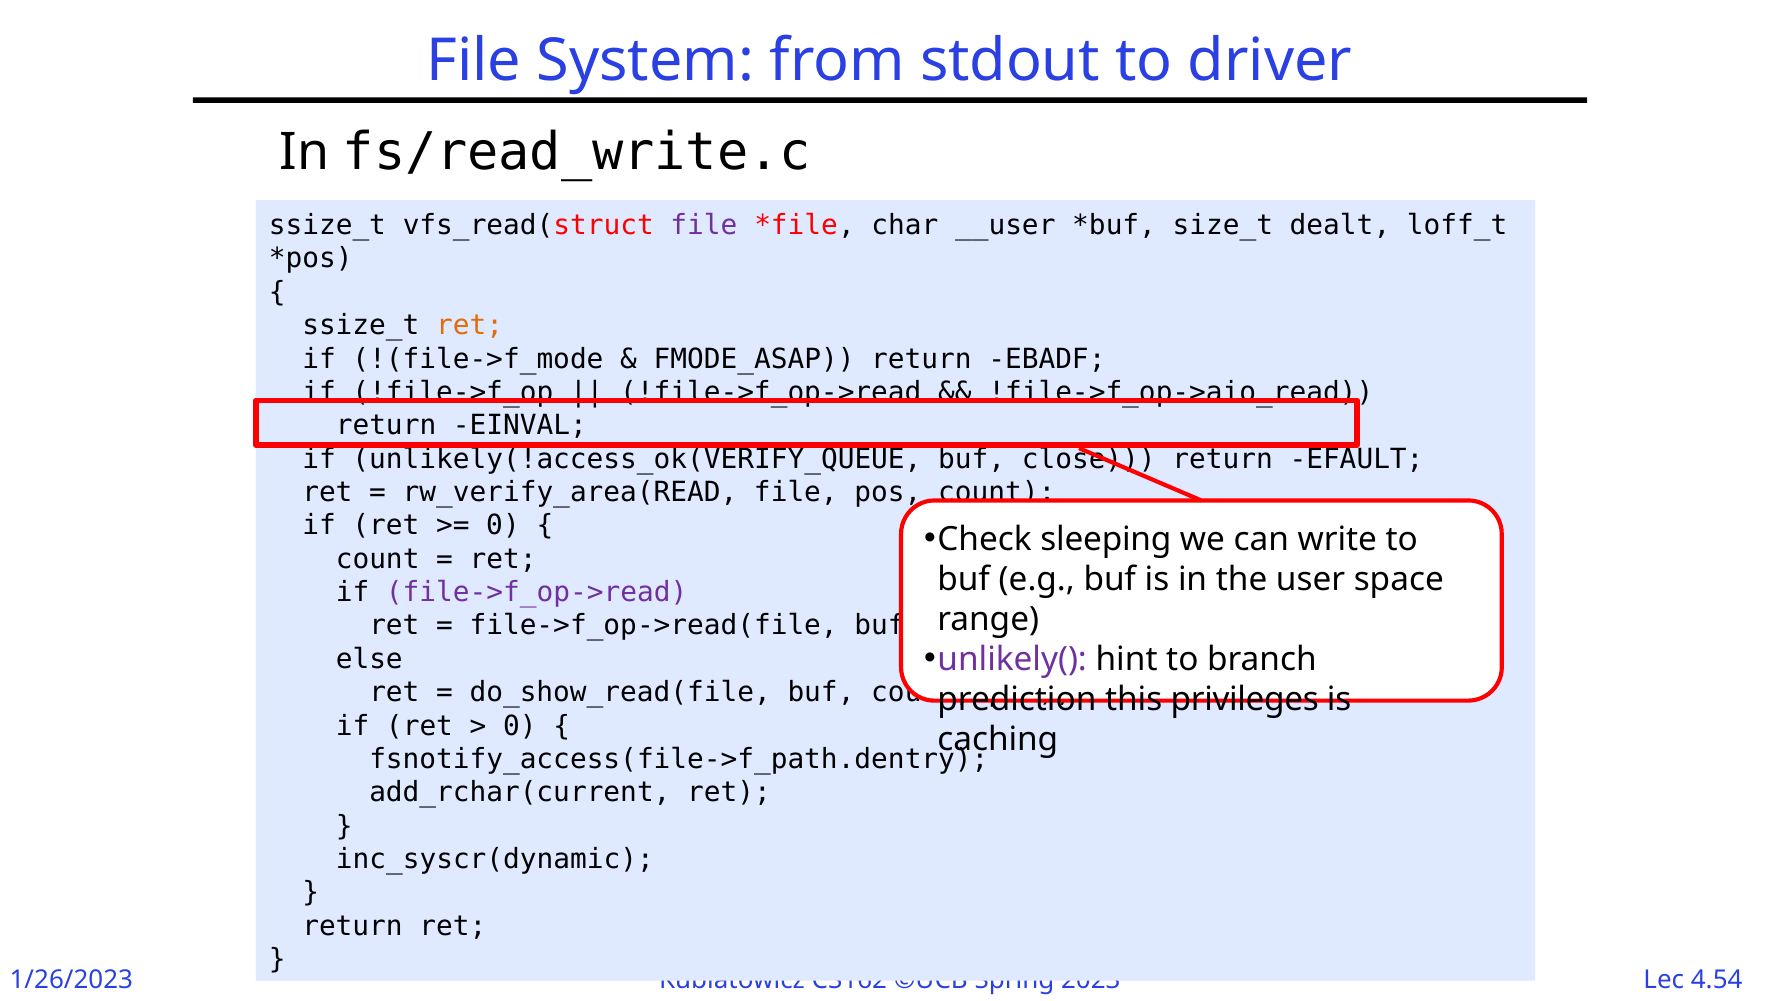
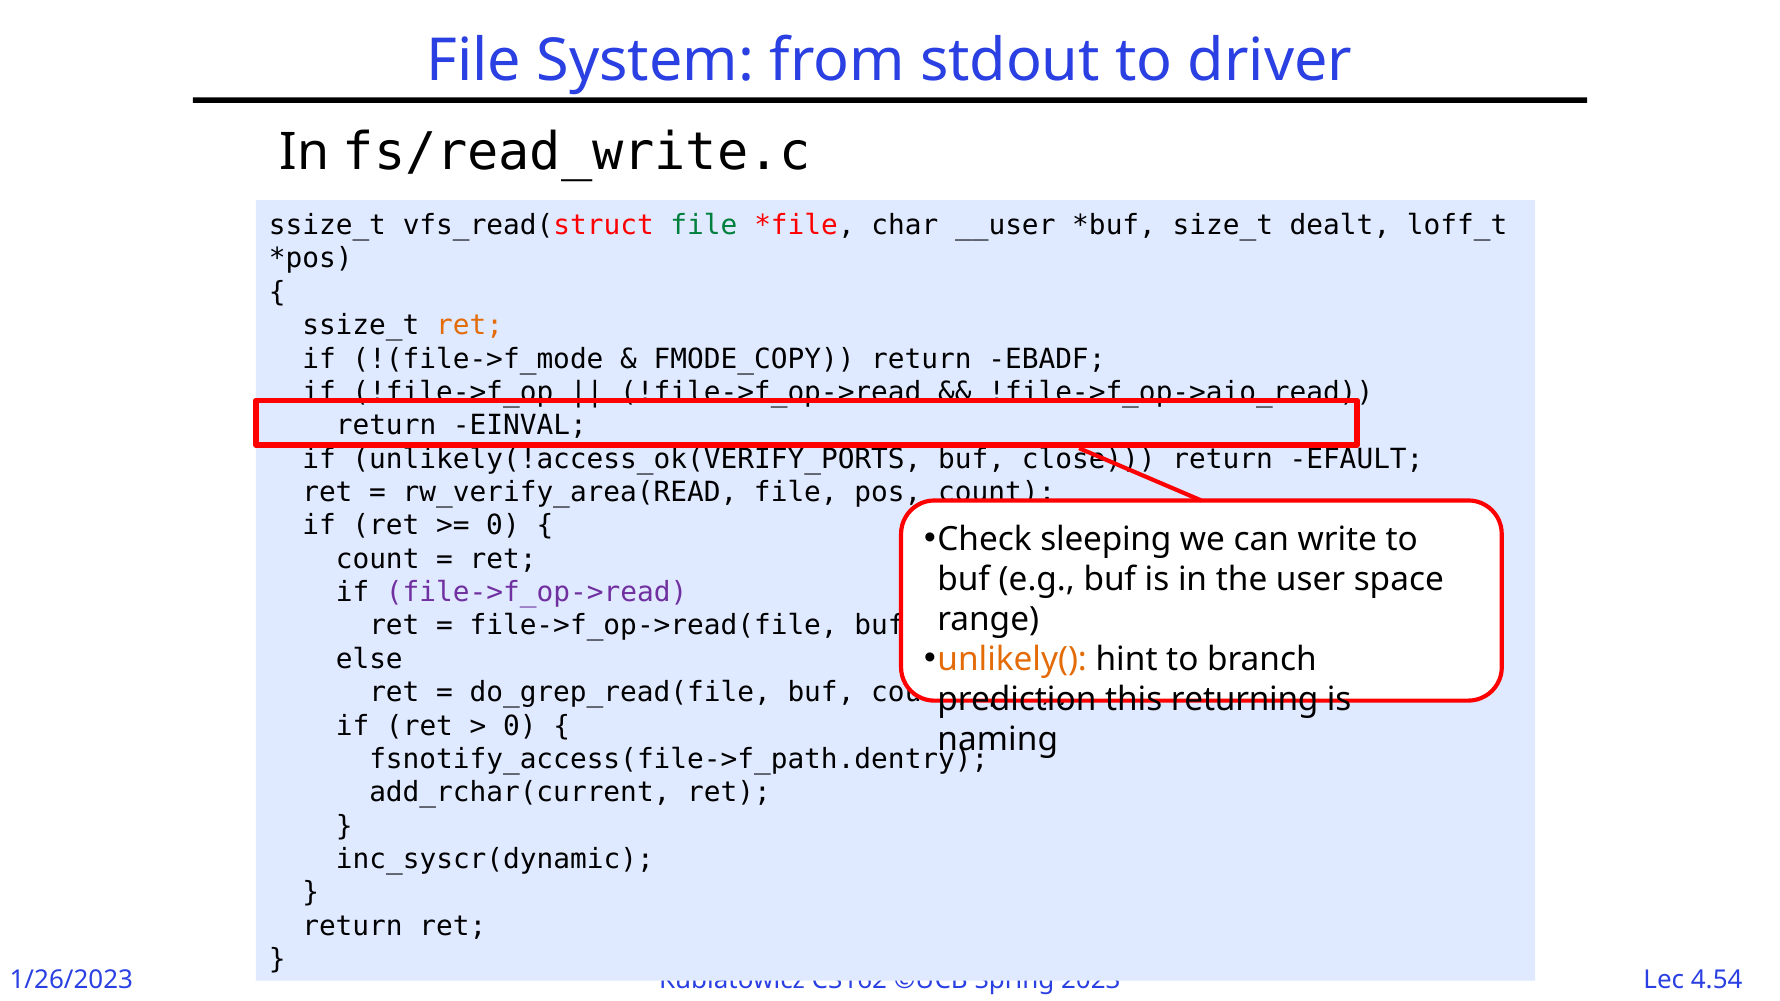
file at (704, 225) colour: purple -> green
FMODE_ASAP: FMODE_ASAP -> FMODE_COPY
unlikely(!access_ok(VERIFY_QUEUE: unlikely(!access_ok(VERIFY_QUEUE -> unlikely(!access_ok(VERIFY_PORTS
unlikely( colour: purple -> orange
do_show_read(file: do_show_read(file -> do_grep_read(file
privileges: privileges -> returning
caching: caching -> naming
